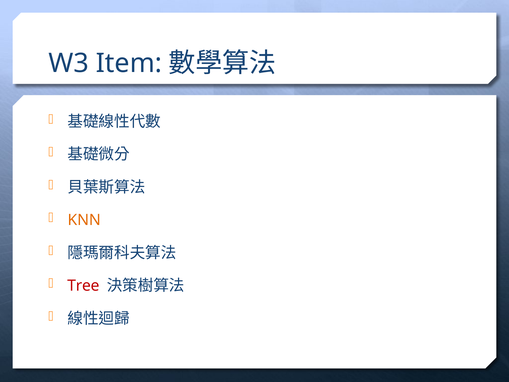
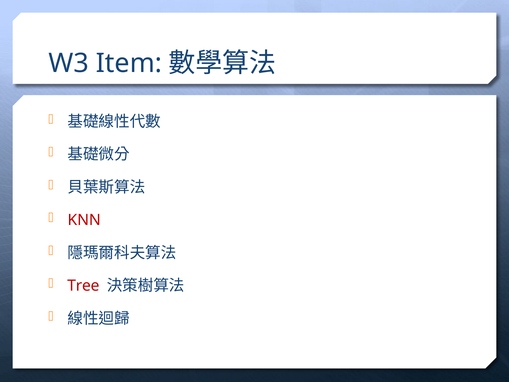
KNN colour: orange -> red
